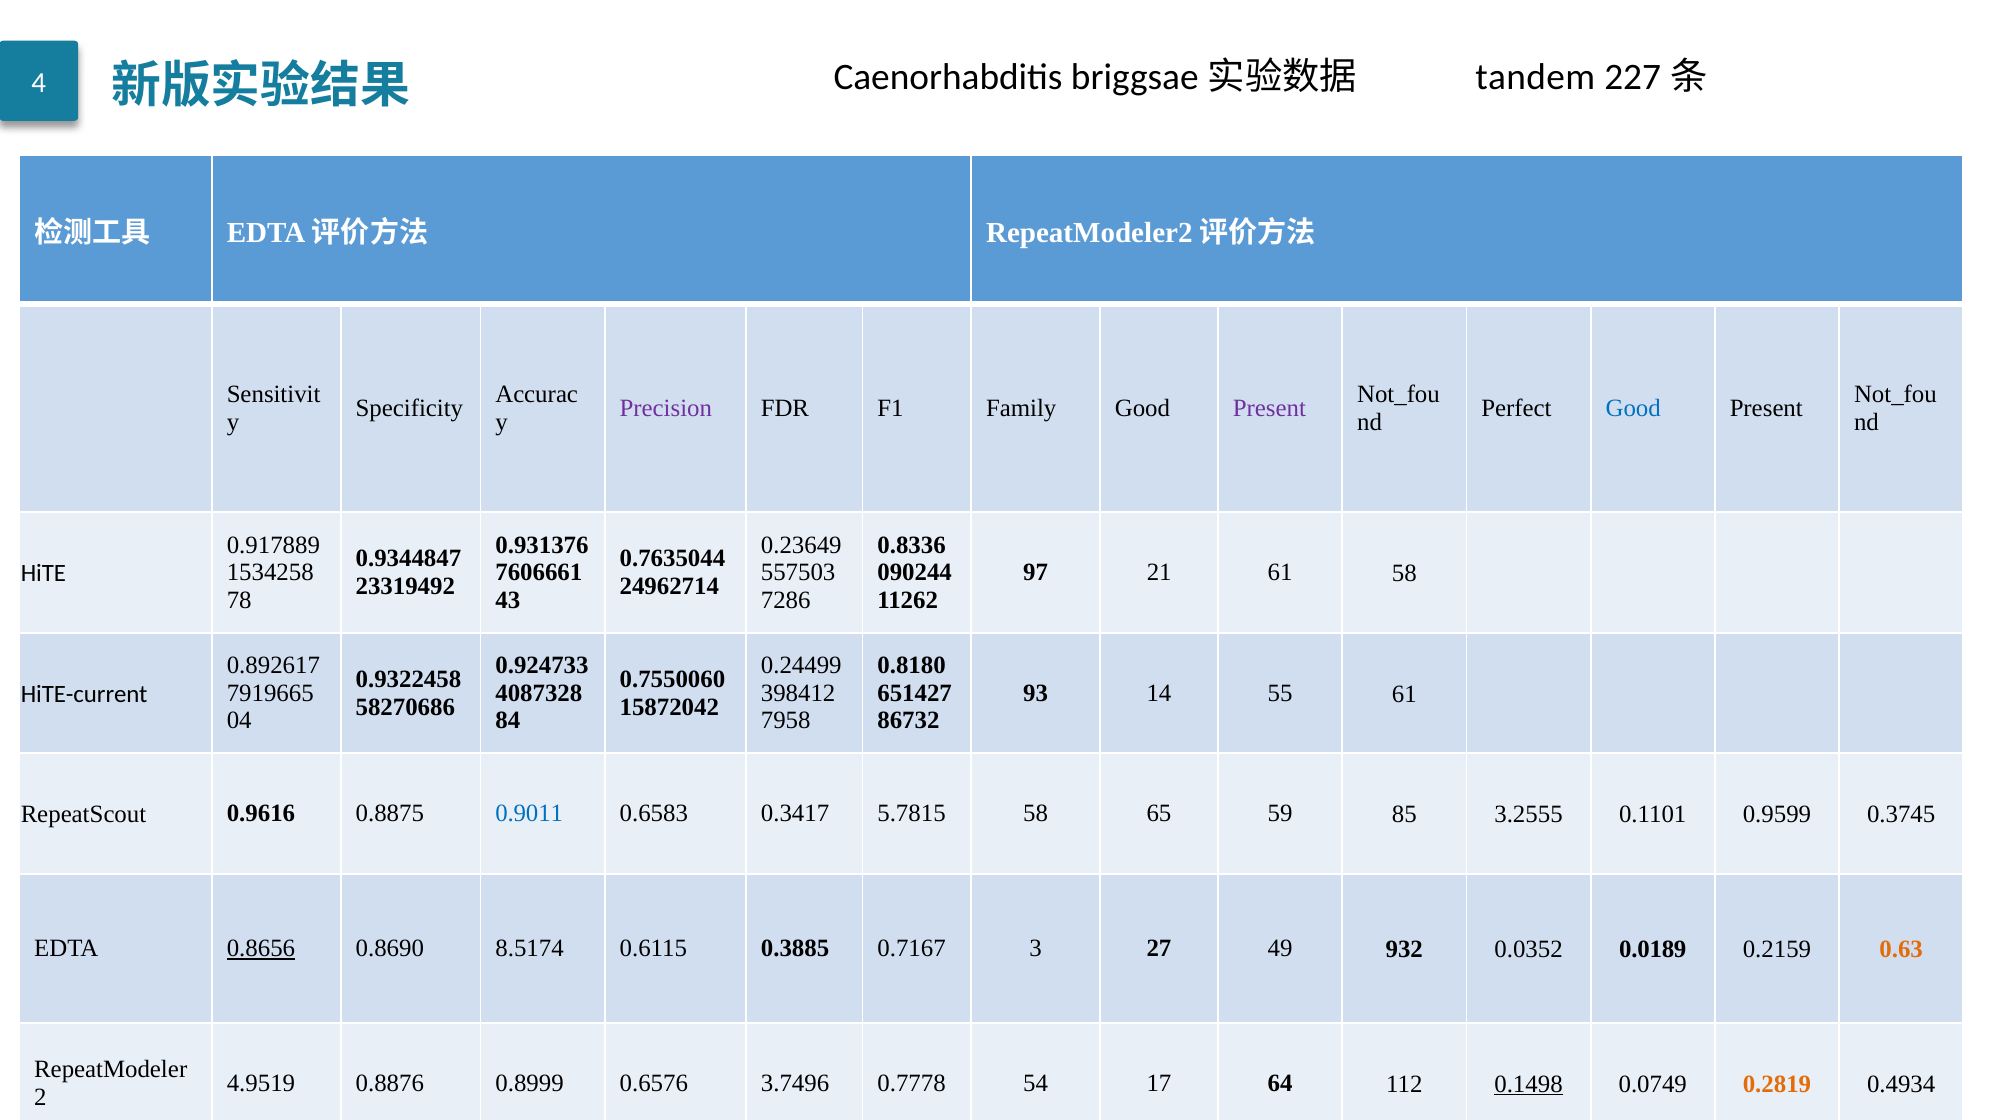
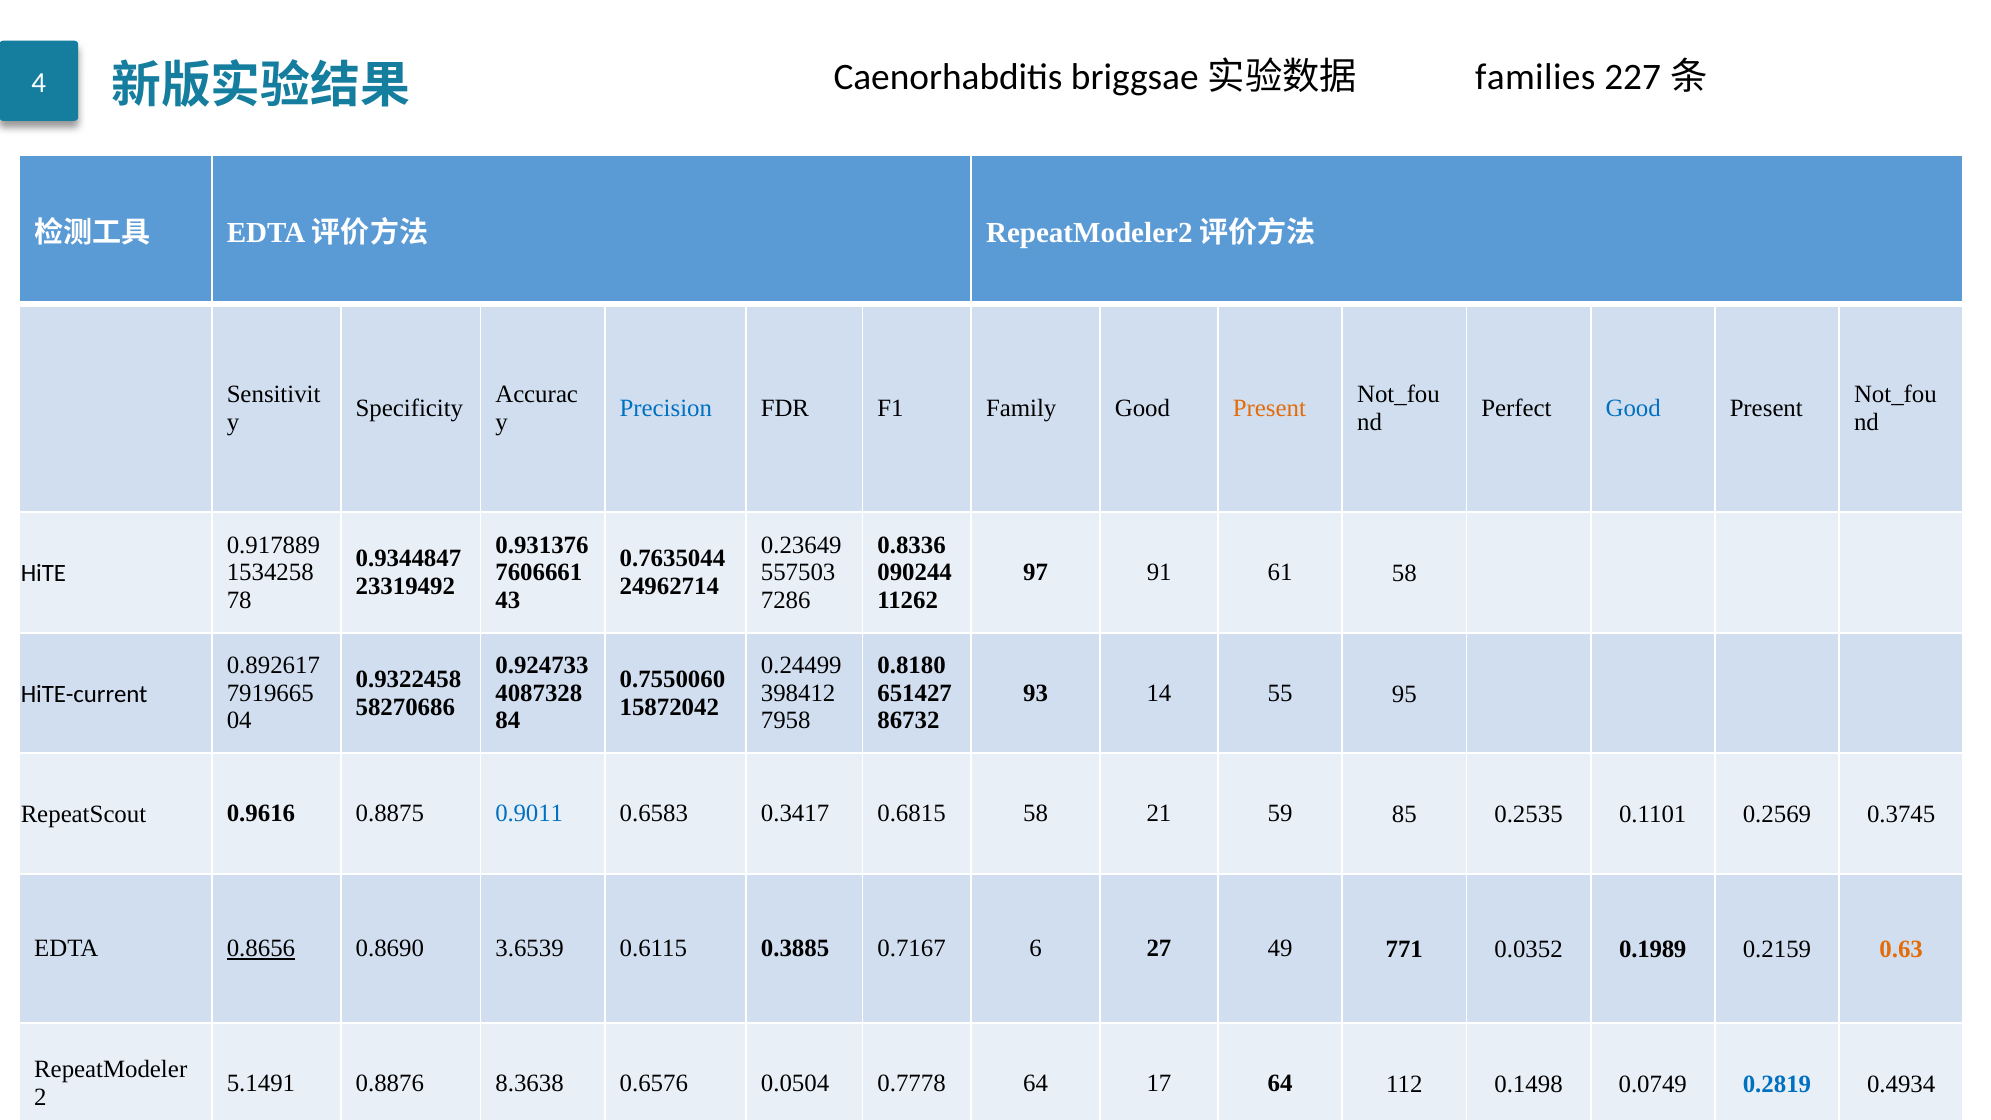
tandem: tandem -> families
Precision colour: purple -> blue
Present at (1269, 408) colour: purple -> orange
21: 21 -> 91
55 61: 61 -> 95
5.7815: 5.7815 -> 0.6815
65: 65 -> 21
3.2555: 3.2555 -> 0.2535
0.9599: 0.9599 -> 0.2569
8.5174: 8.5174 -> 3.6539
3: 3 -> 6
932: 932 -> 771
0.0189: 0.0189 -> 0.1989
4.9519: 4.9519 -> 5.1491
0.8999: 0.8999 -> 8.3638
3.7496: 3.7496 -> 0.0504
0.7778 54: 54 -> 64
0.1498 underline: present -> none
0.2819 colour: orange -> blue
